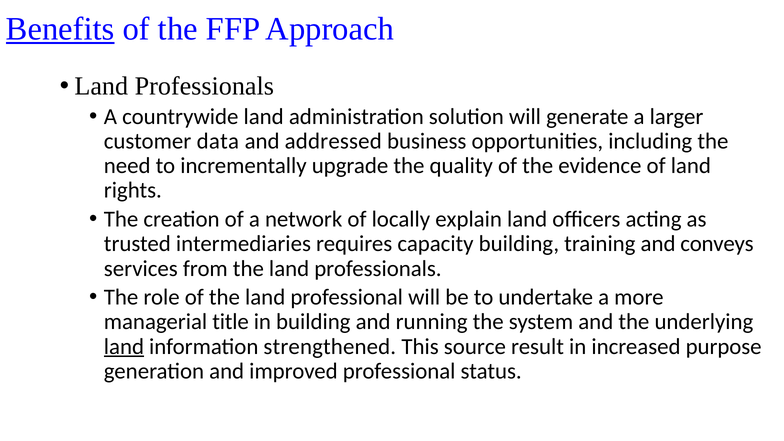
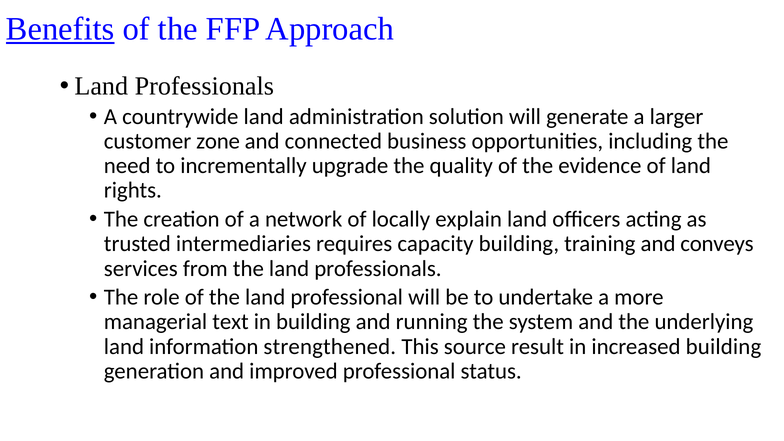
data: data -> zone
addressed: addressed -> connected
title: title -> text
land at (124, 346) underline: present -> none
increased purpose: purpose -> building
